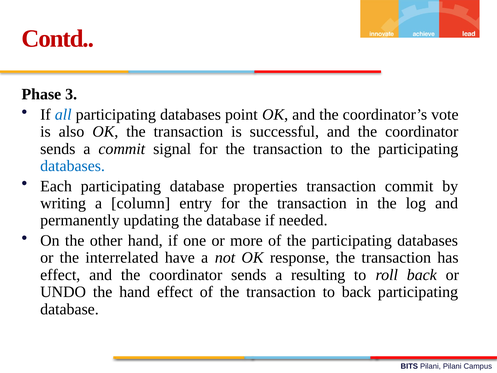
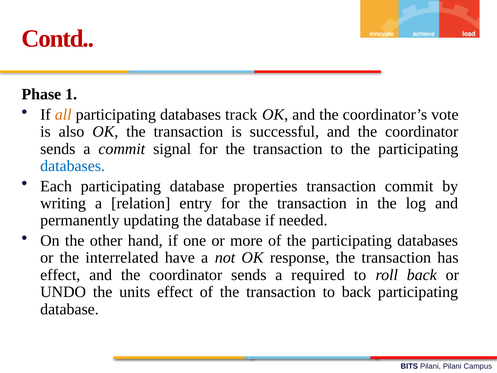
3: 3 -> 1
all colour: blue -> orange
point: point -> track
column: column -> relation
resulting: resulting -> required
the hand: hand -> units
